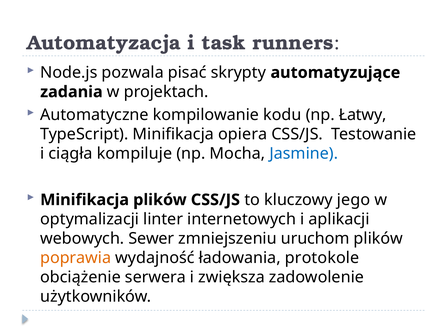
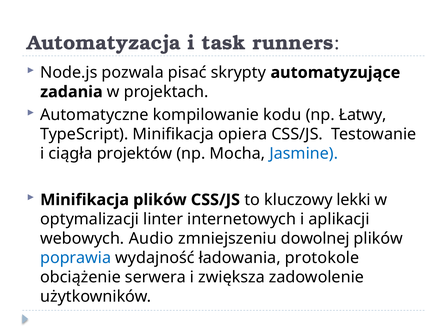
kompiluje: kompiluje -> projektów
jego: jego -> lekki
Sewer: Sewer -> Audio
uruchom: uruchom -> dowolnej
poprawia colour: orange -> blue
